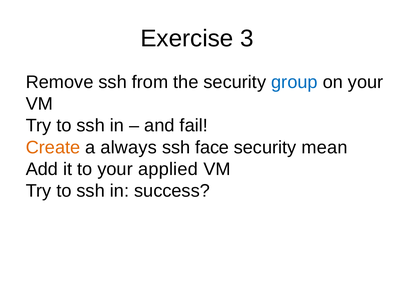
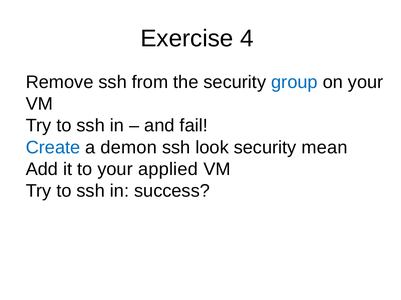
3: 3 -> 4
Create colour: orange -> blue
always: always -> demon
face: face -> look
